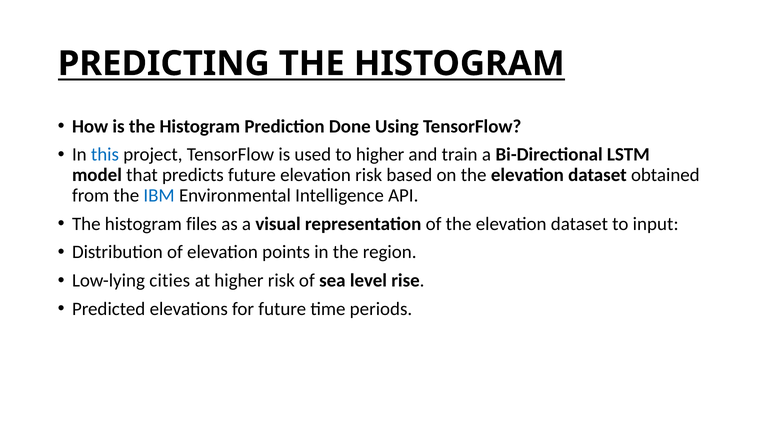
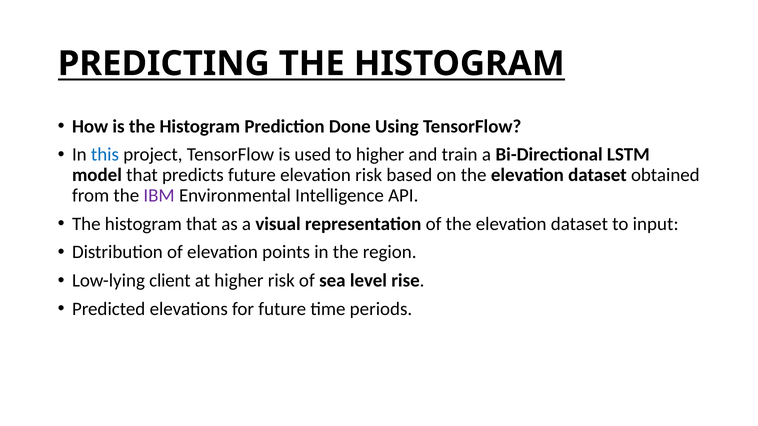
IBM colour: blue -> purple
histogram files: files -> that
cities: cities -> client
